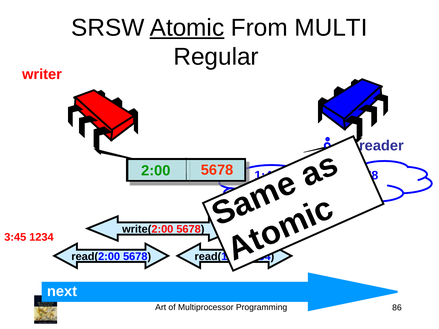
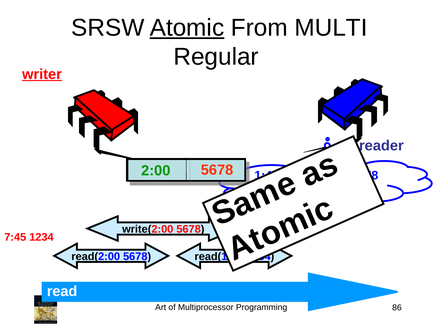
writer underline: none -> present
3:45: 3:45 -> 7:45
next: next -> read
